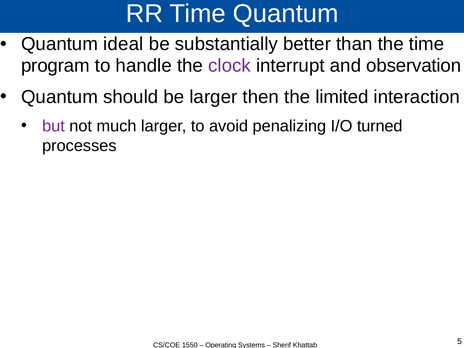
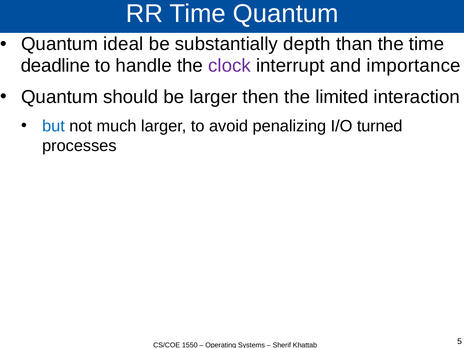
better: better -> depth
program: program -> deadline
observation: observation -> importance
but colour: purple -> blue
